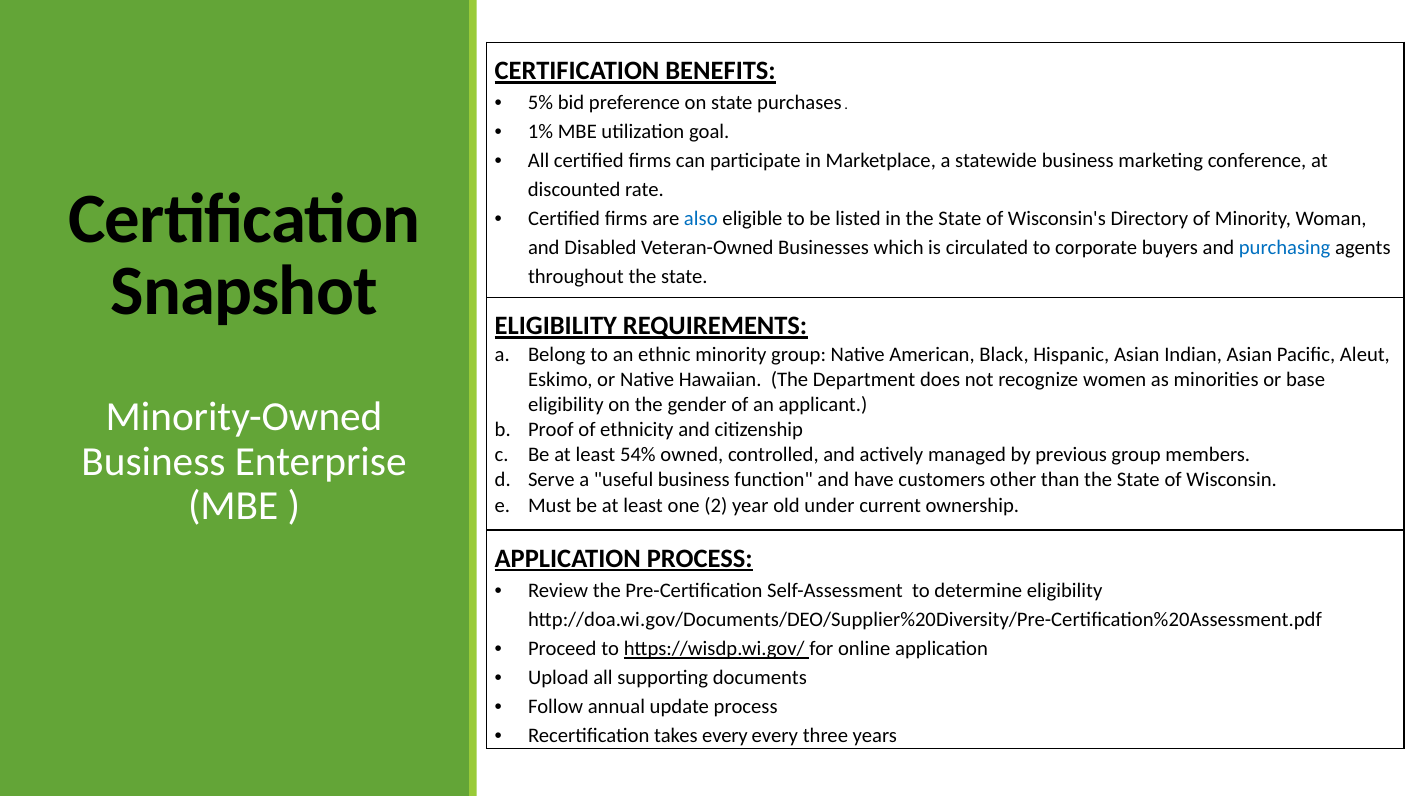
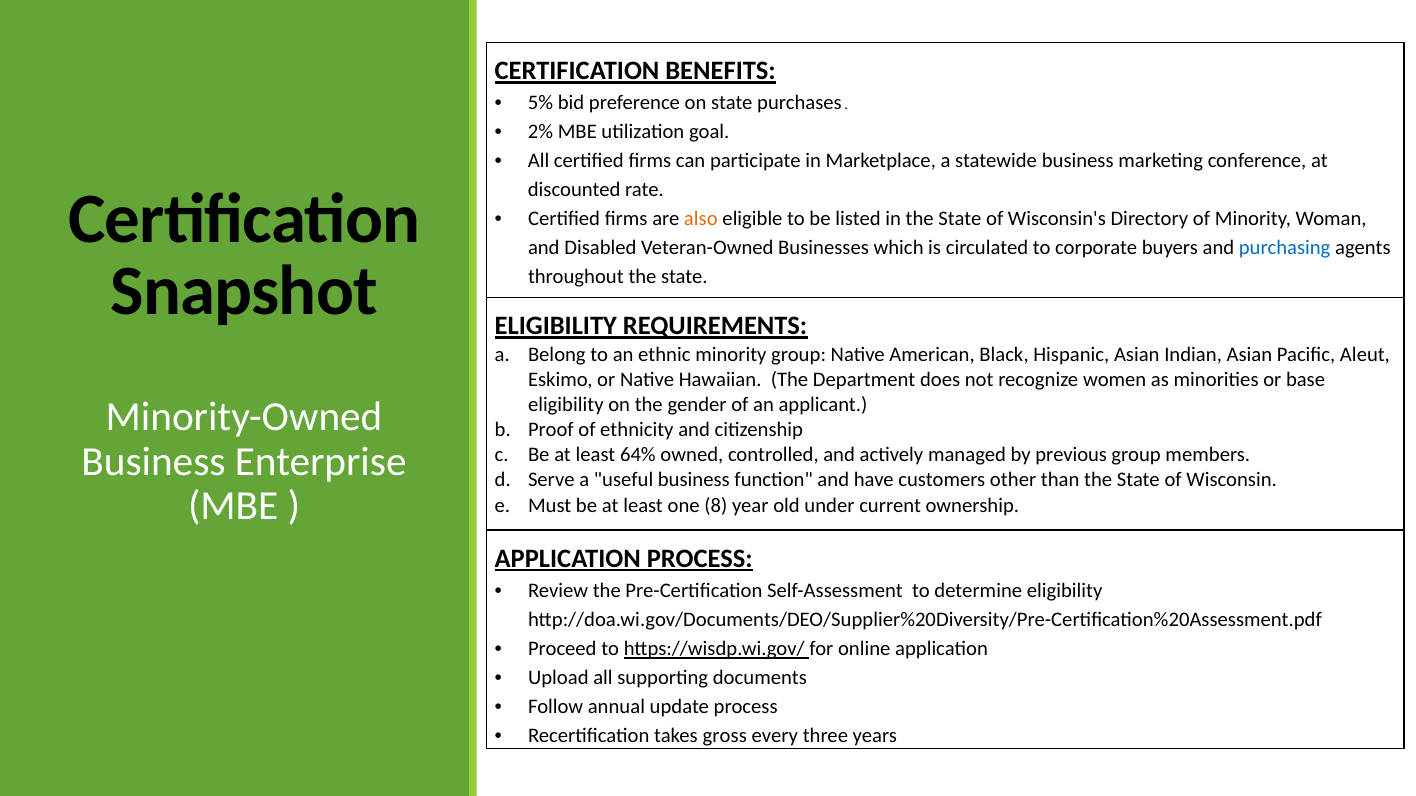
1%: 1% -> 2%
also colour: blue -> orange
54%: 54% -> 64%
2: 2 -> 8
takes every: every -> gross
